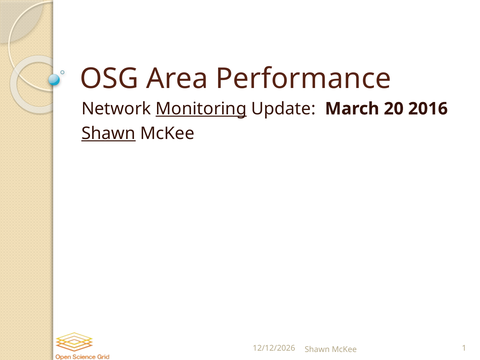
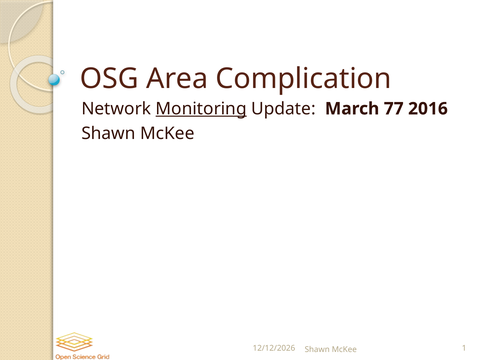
Performance: Performance -> Complication
20: 20 -> 77
Shawn at (108, 134) underline: present -> none
